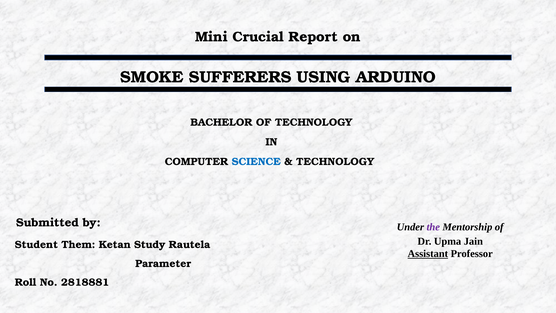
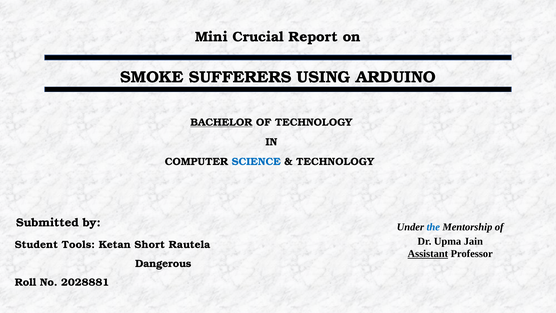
BACHELOR underline: none -> present
the colour: purple -> blue
Them: Them -> Tools
Study: Study -> Short
Parameter: Parameter -> Dangerous
2818881: 2818881 -> 2028881
